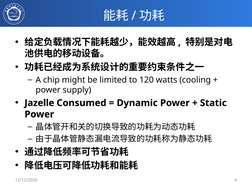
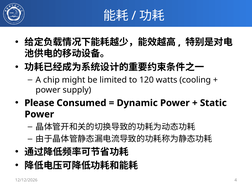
Jazelle: Jazelle -> Please
